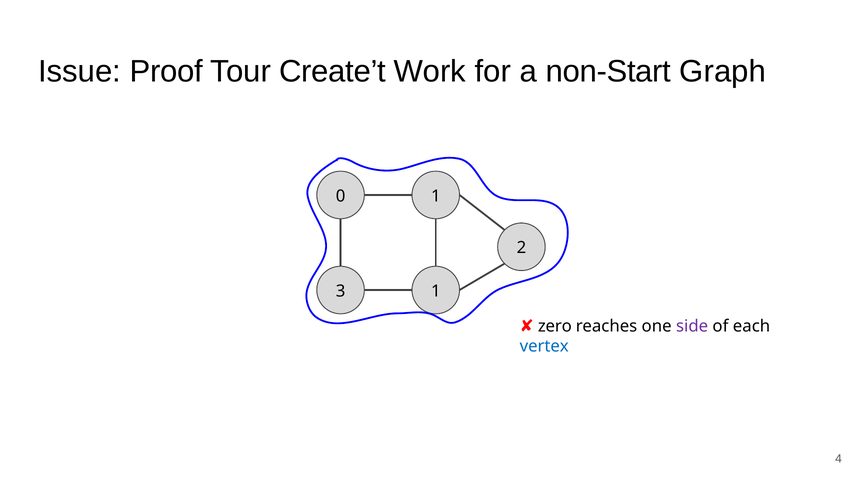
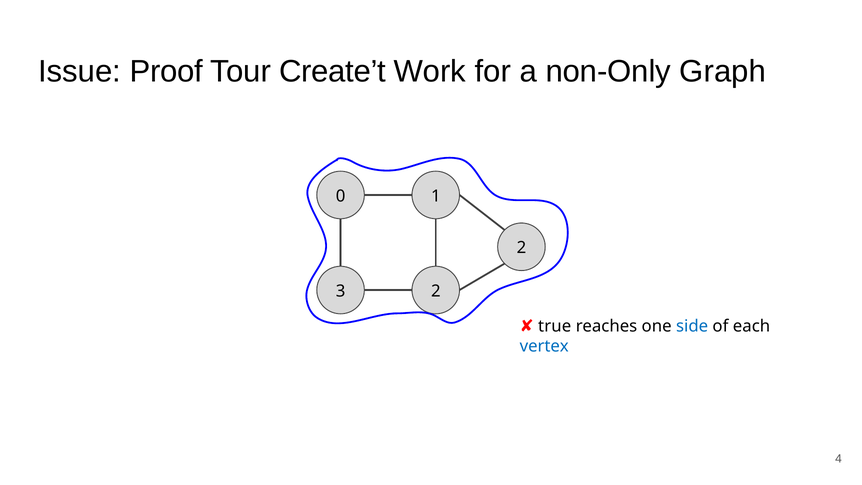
non-Start: non-Start -> non-Only
3 1: 1 -> 2
zero: zero -> true
side colour: purple -> blue
